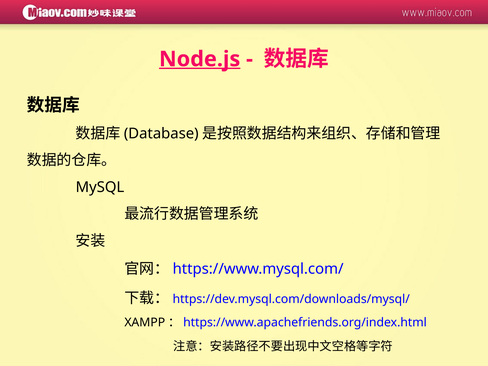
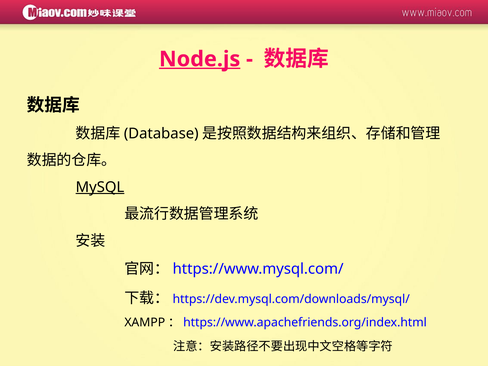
MySQL underline: none -> present
